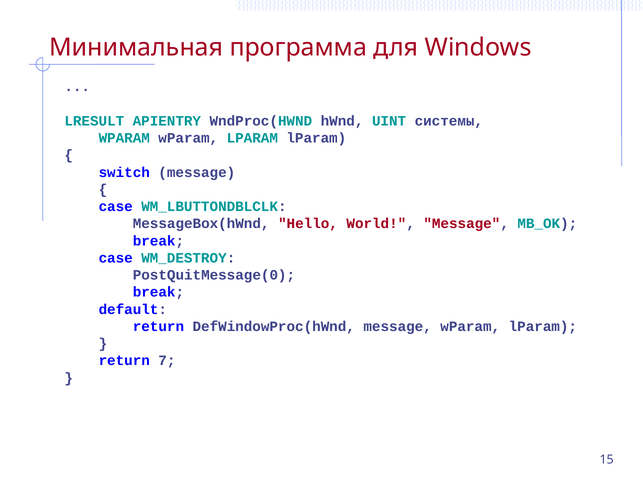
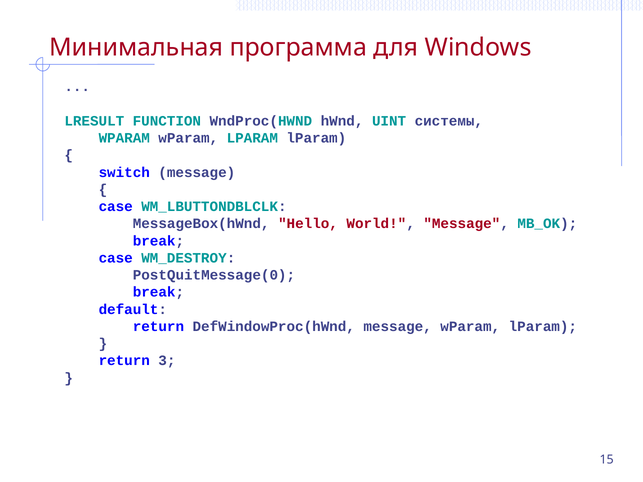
APIENTRY: APIENTRY -> FUNCTION
7: 7 -> 3
